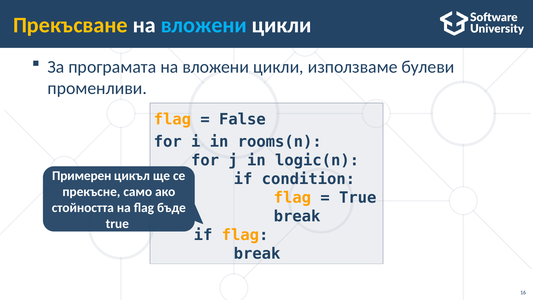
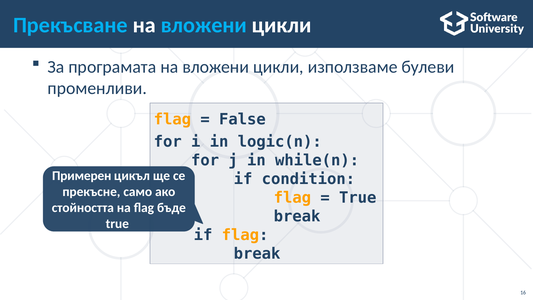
Прекъсване colour: yellow -> light blue
rooms(n: rooms(n -> logic(n
logic(n: logic(n -> while(n
